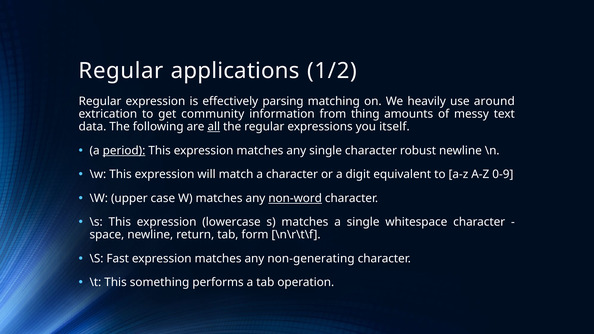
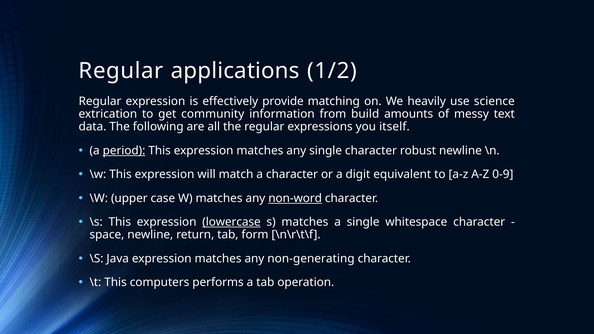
parsing: parsing -> provide
around: around -> science
thing: thing -> build
all underline: present -> none
lowercase underline: none -> present
Fast: Fast -> Java
something: something -> computers
